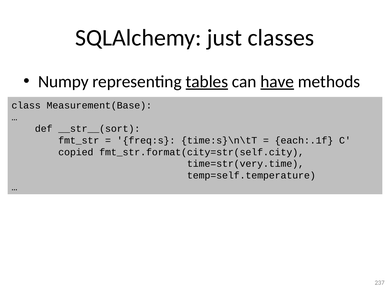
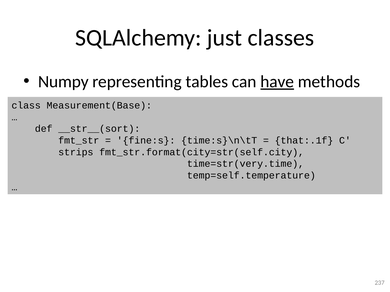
tables underline: present -> none
freq:s: freq:s -> fine:s
each:.1f: each:.1f -> that:.1f
copied: copied -> strips
